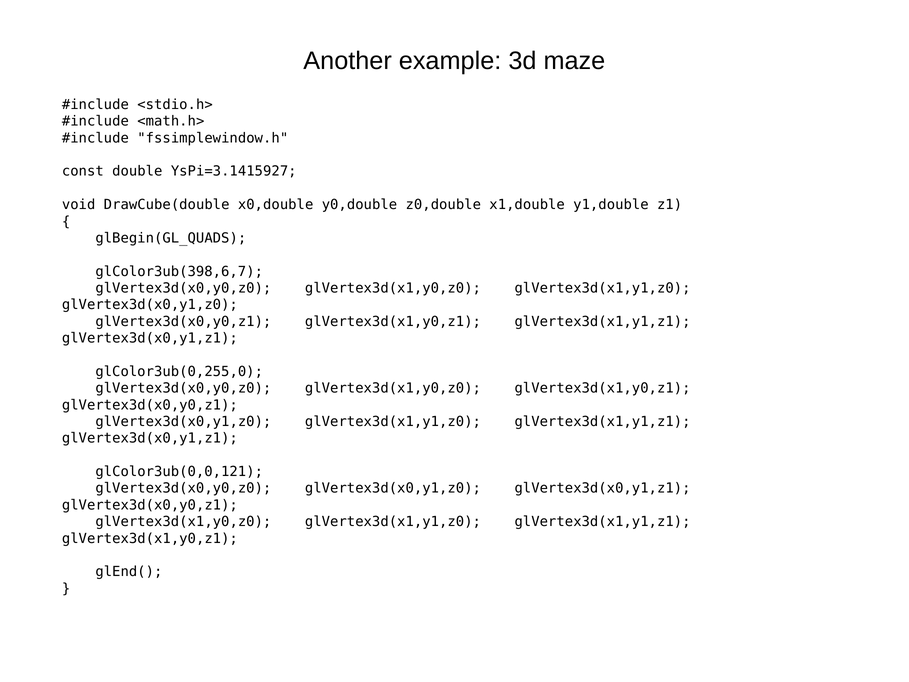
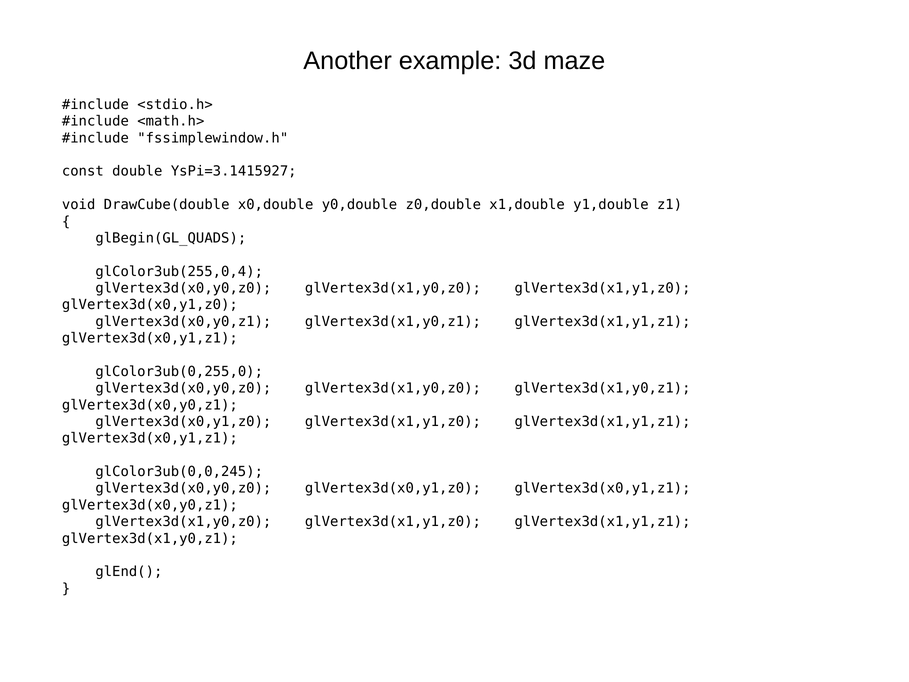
glColor3ub(398,6,7: glColor3ub(398,6,7 -> glColor3ub(255,0,4
glColor3ub(0,0,121: glColor3ub(0,0,121 -> glColor3ub(0,0,245
